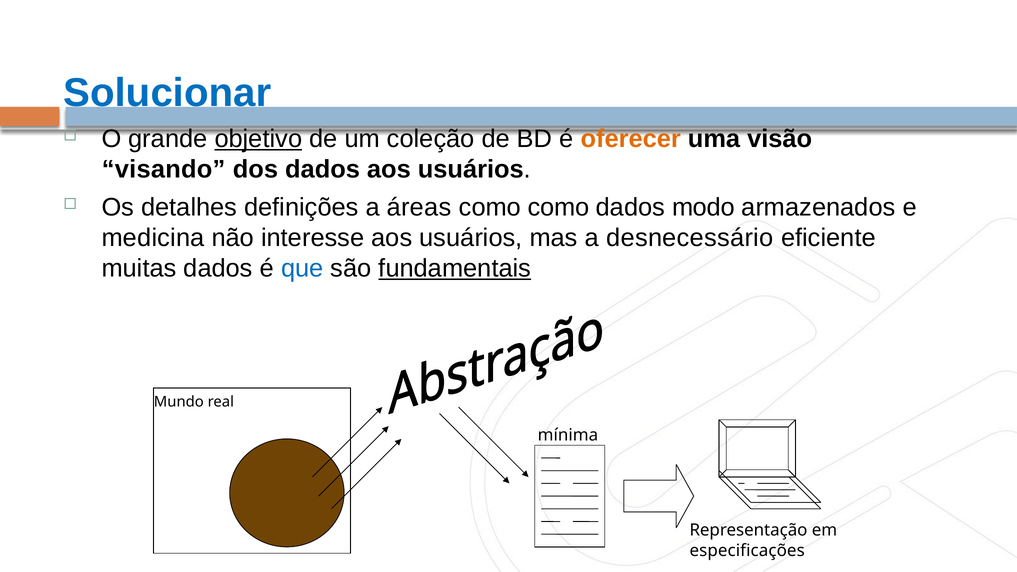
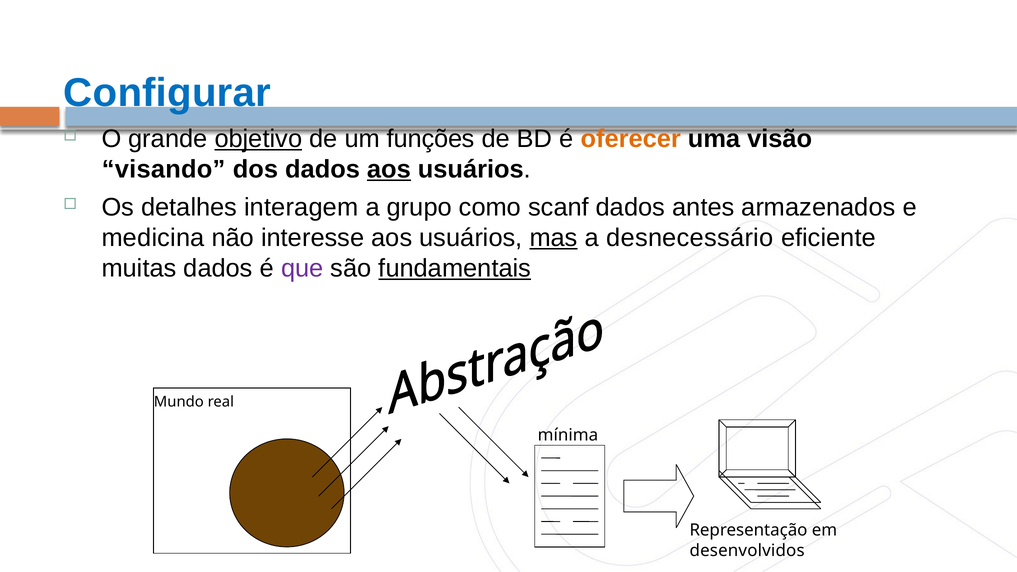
Solucionar: Solucionar -> Configurar
coleção: coleção -> funções
aos at (389, 169) underline: none -> present
definições: definições -> interagem
áreas: áreas -> grupo
como como: como -> scanf
modo: modo -> antes
mas underline: none -> present
que colour: blue -> purple
especificações: especificações -> desenvolvidos
